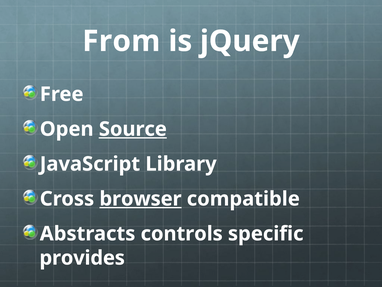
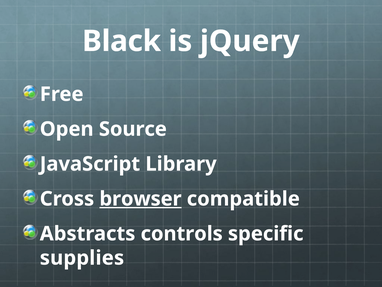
From: From -> Black
Source underline: present -> none
provides: provides -> supplies
